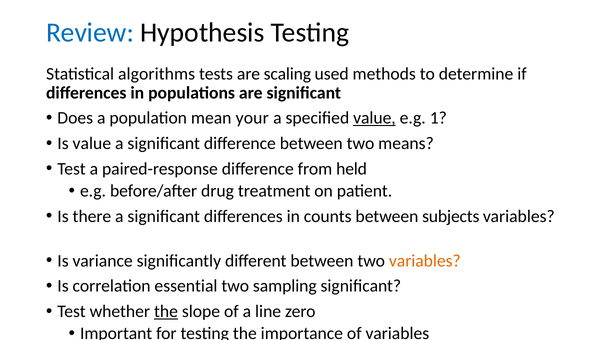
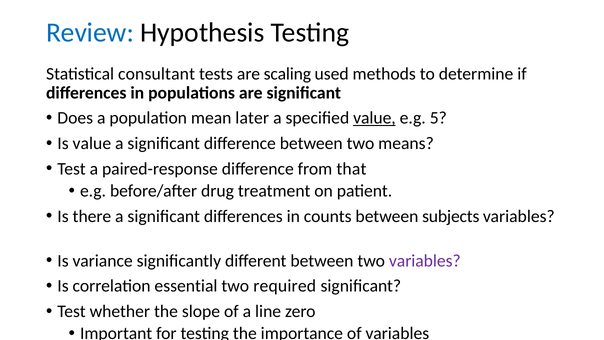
algorithms: algorithms -> consultant
your: your -> later
1: 1 -> 5
held: held -> that
variables at (425, 261) colour: orange -> purple
sampling: sampling -> required
the at (166, 311) underline: present -> none
